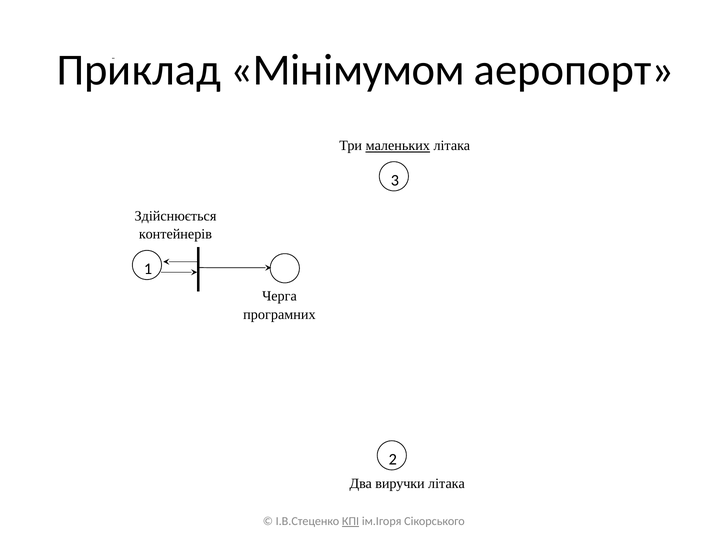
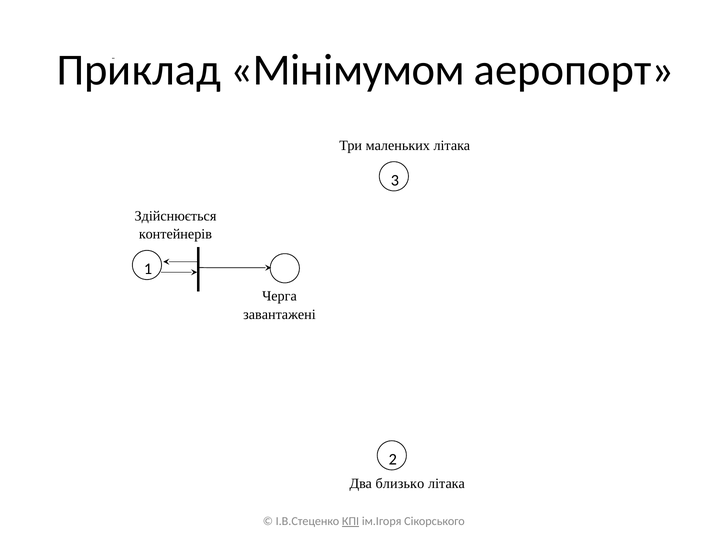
маленьких underline: present -> none
програмних: програмних -> завантажені
виручки: виручки -> близько
